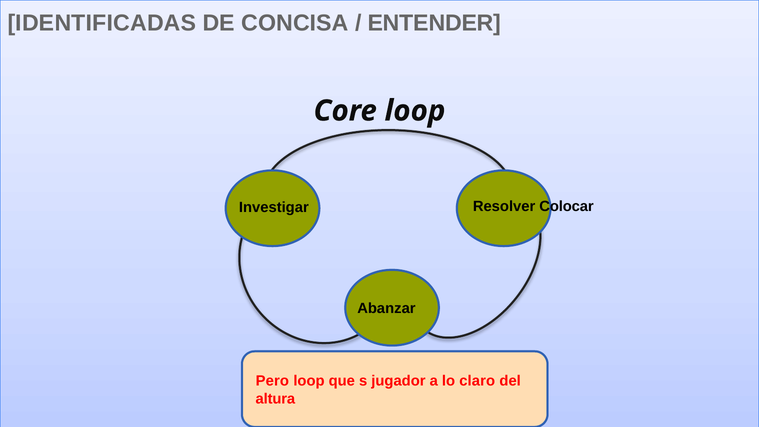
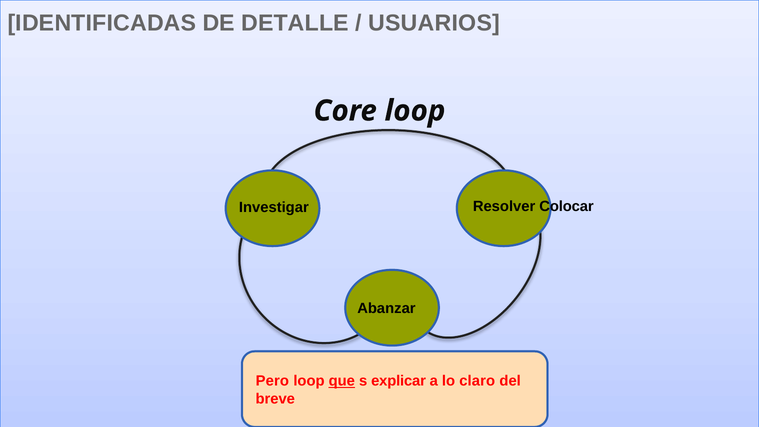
DE CONCISA: CONCISA -> DETALLE
ENTENDER: ENTENDER -> USUARIOS
que at (342, 381) underline: none -> present
s jugador: jugador -> explicar
altura: altura -> breve
